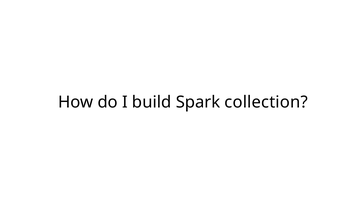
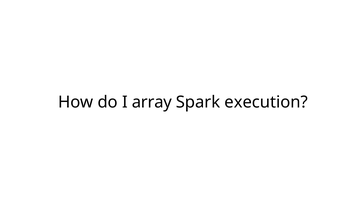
build: build -> array
collection: collection -> execution
